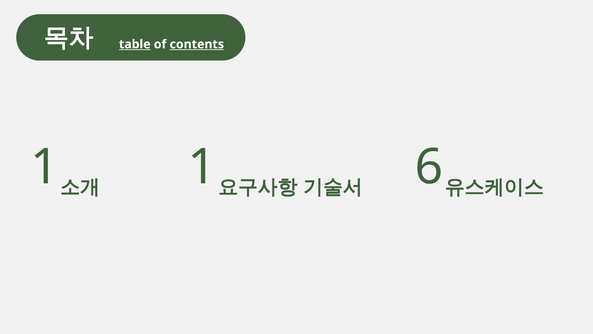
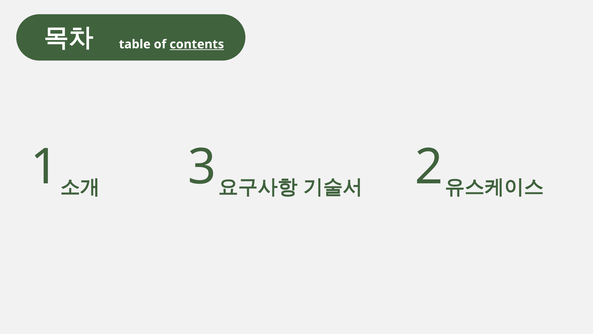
table underline: present -> none
1 at (202, 167): 1 -> 3
6: 6 -> 2
